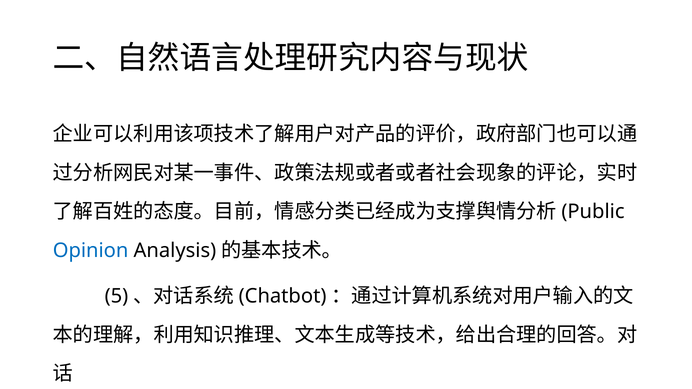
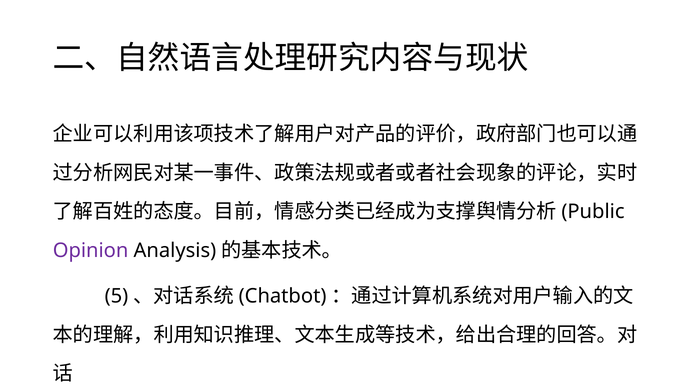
Opinion colour: blue -> purple
